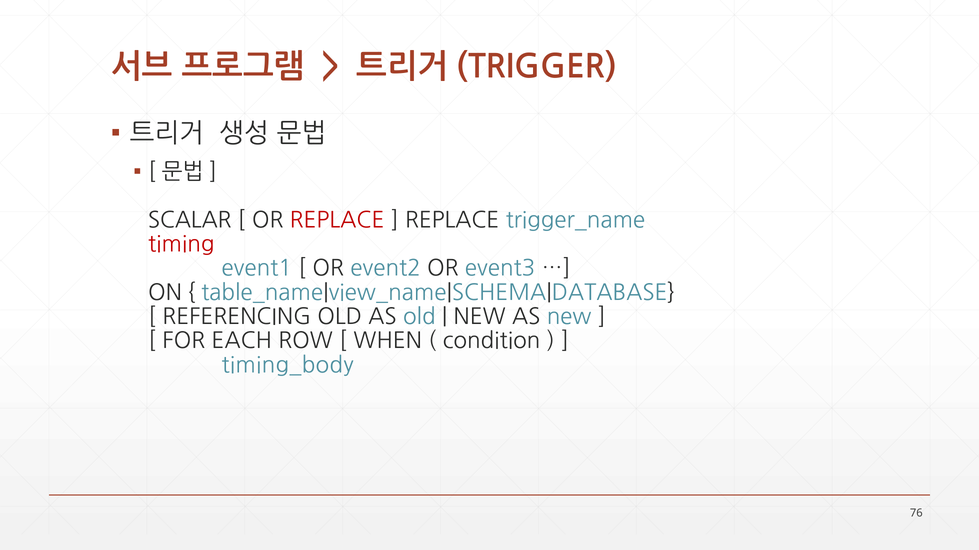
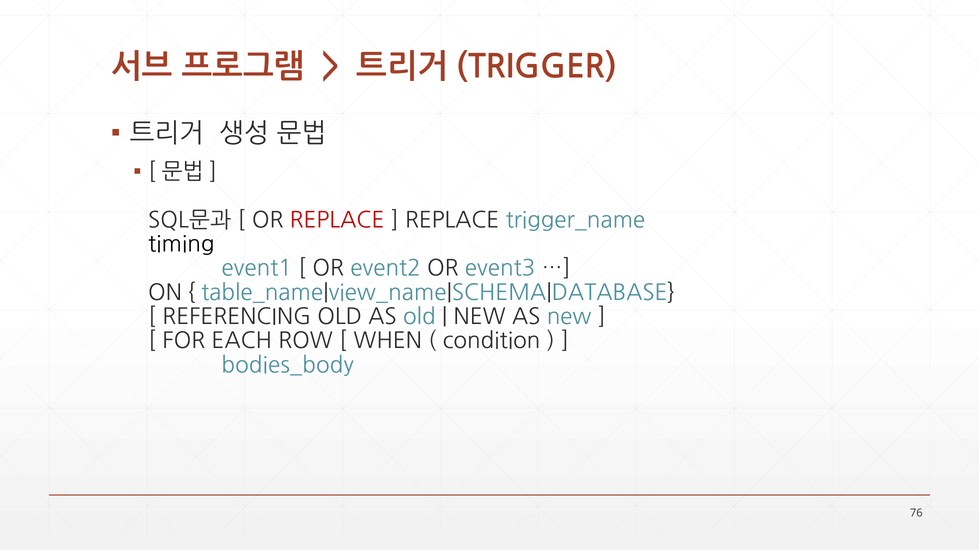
SCALAR: SCALAR -> SQL문과
timing colour: red -> black
timing_body: timing_body -> bodies_body
